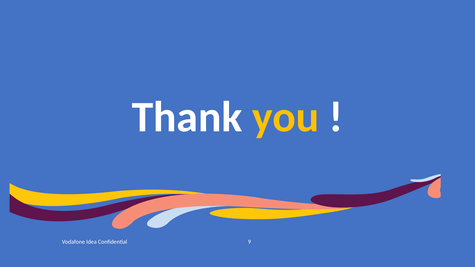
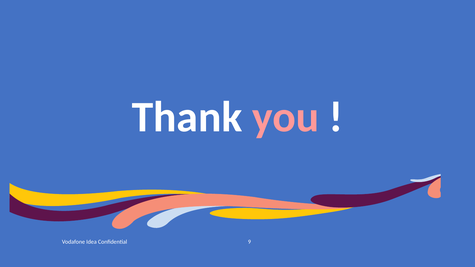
you colour: yellow -> pink
